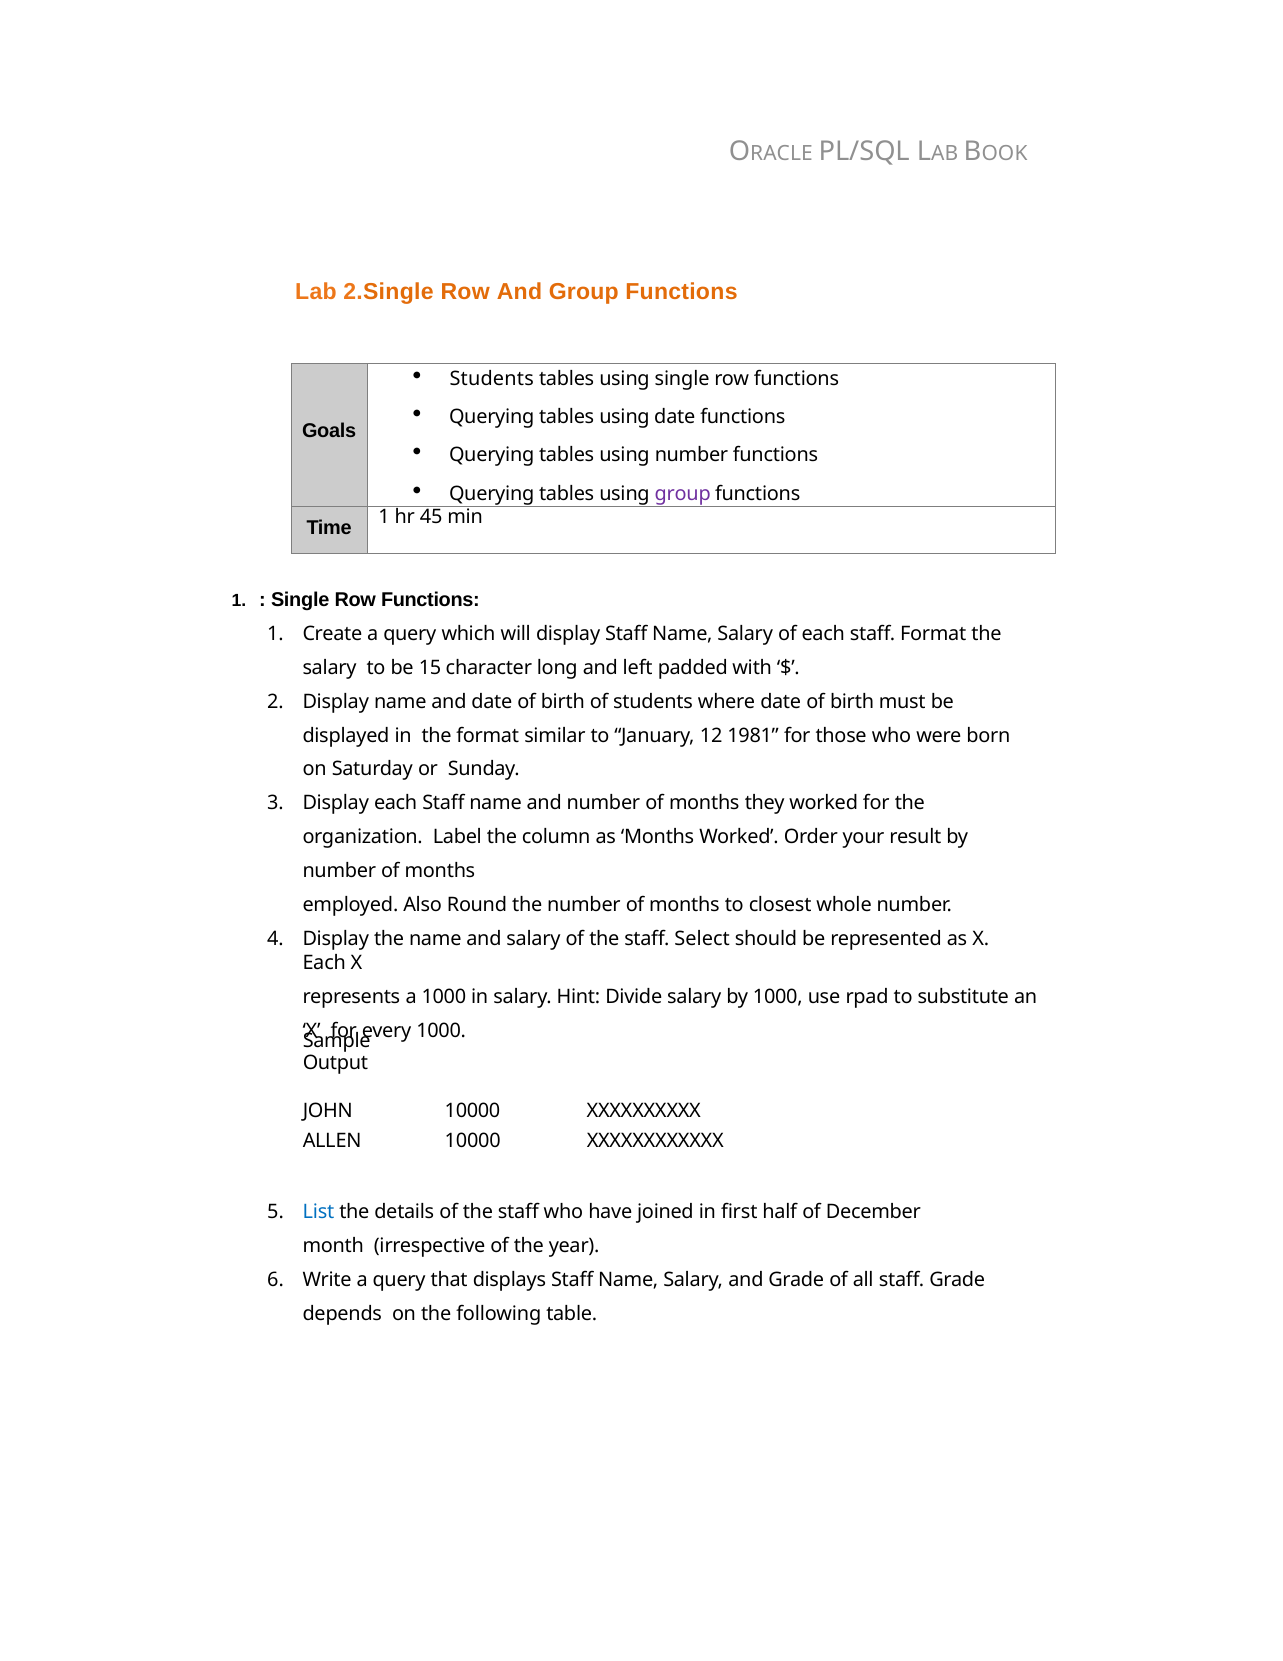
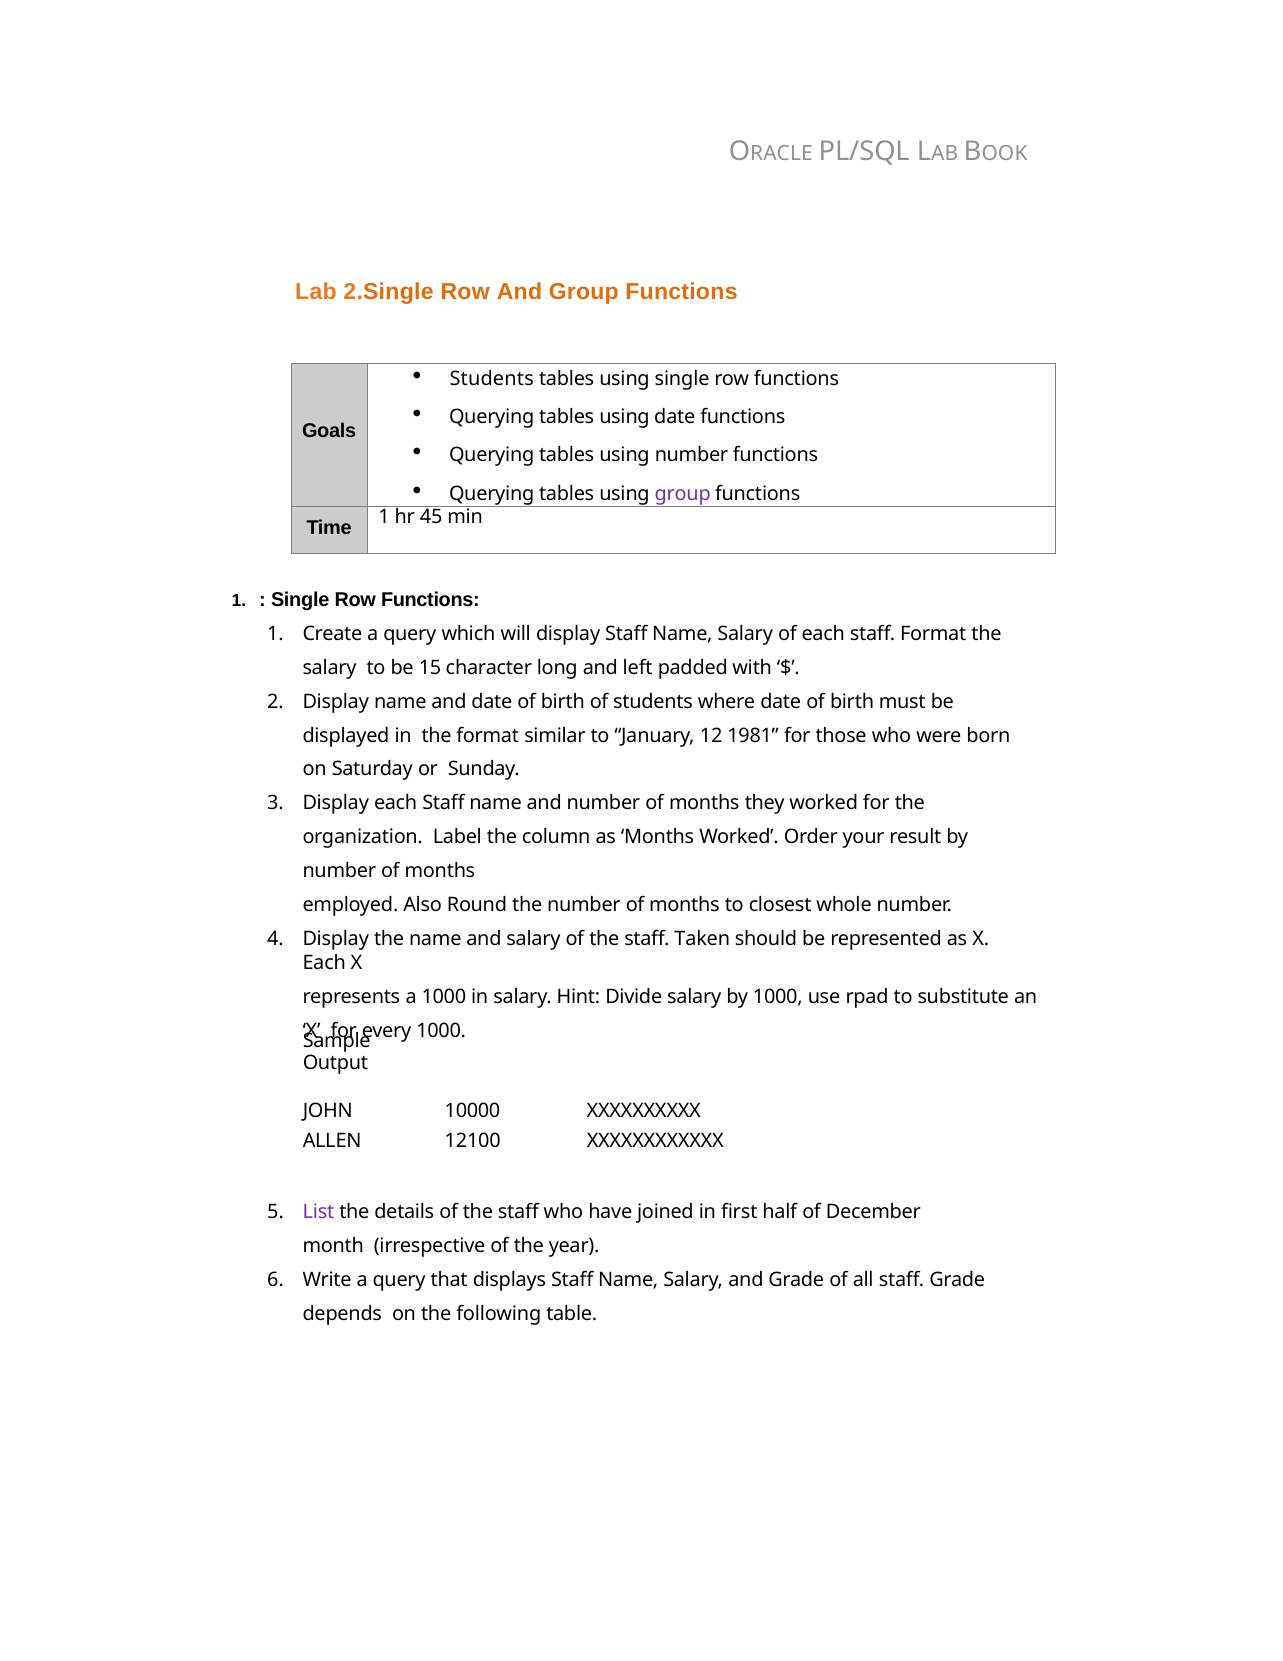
Select: Select -> Taken
ALLEN 10000: 10000 -> 12100
List colour: blue -> purple
